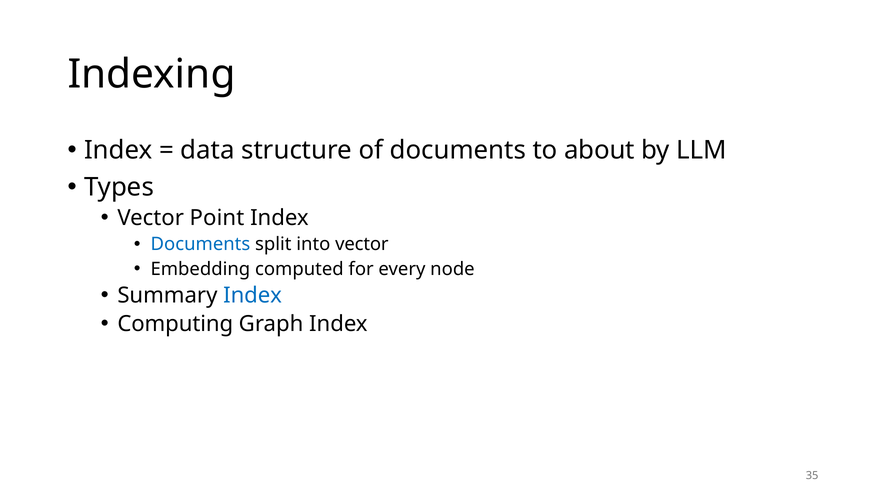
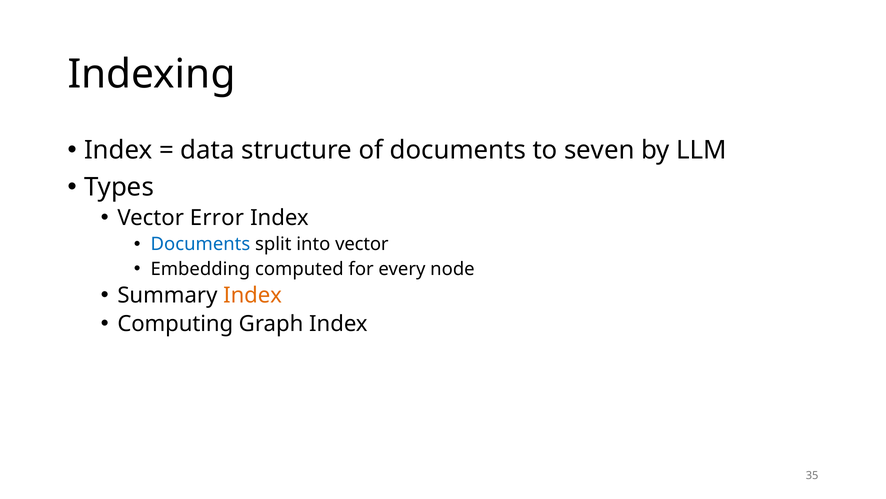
about: about -> seven
Point: Point -> Error
Index at (253, 295) colour: blue -> orange
